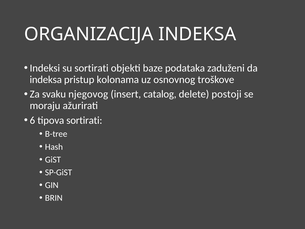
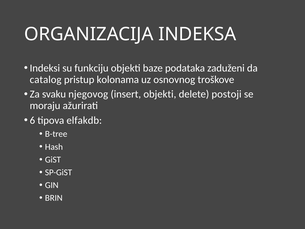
su sortirati: sortirati -> funkciju
indeksa at (46, 80): indeksa -> catalog
insert catalog: catalog -> objekti
tipova sortirati: sortirati -> elfakdb
